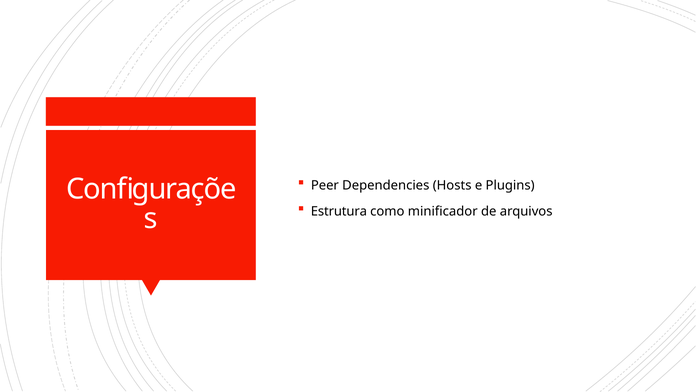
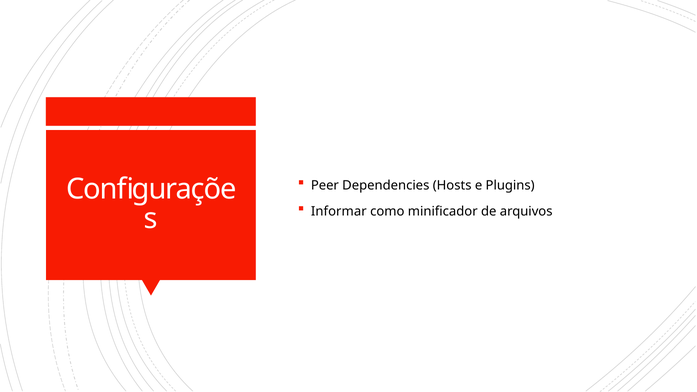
Estrutura: Estrutura -> Informar
